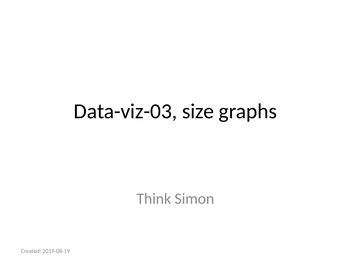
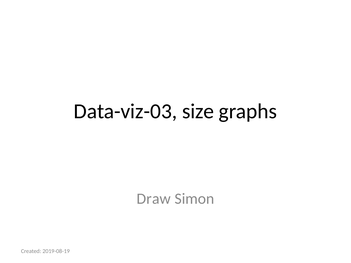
Think: Think -> Draw
